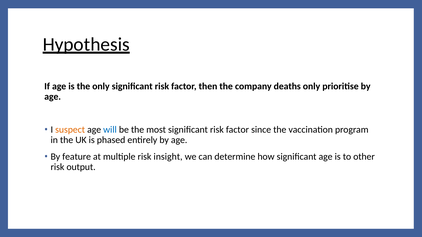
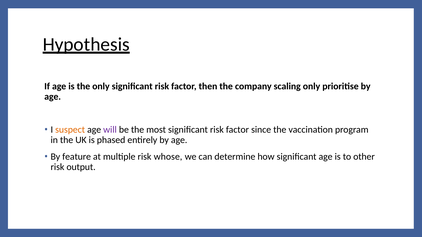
deaths: deaths -> scaling
will colour: blue -> purple
insight: insight -> whose
